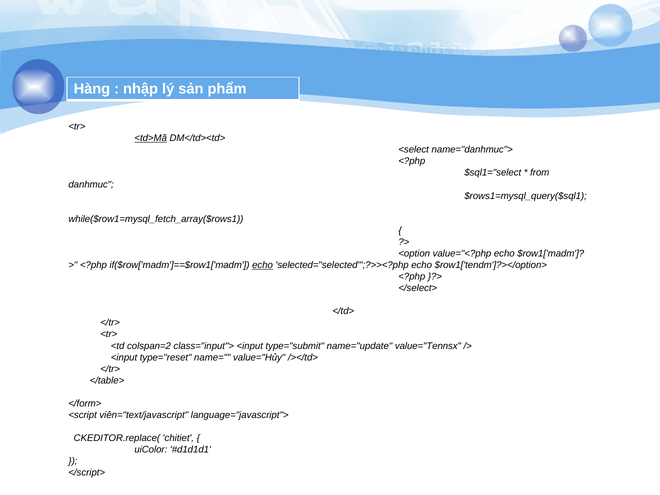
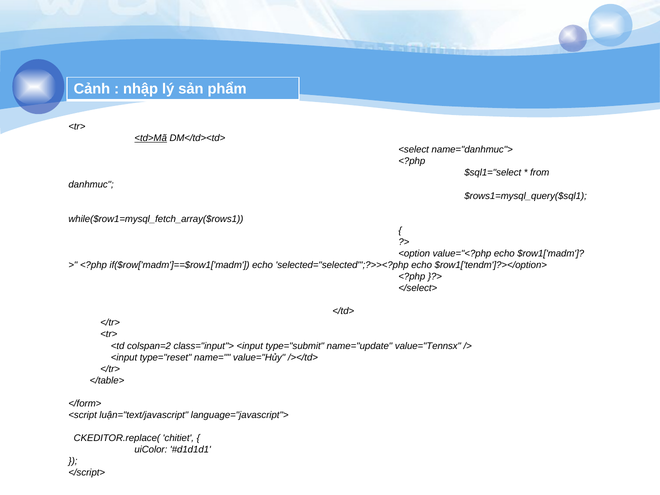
Hàng: Hàng -> Cảnh
echo at (263, 265) underline: present -> none
viên="text/javascript: viên="text/javascript -> luận="text/javascript
